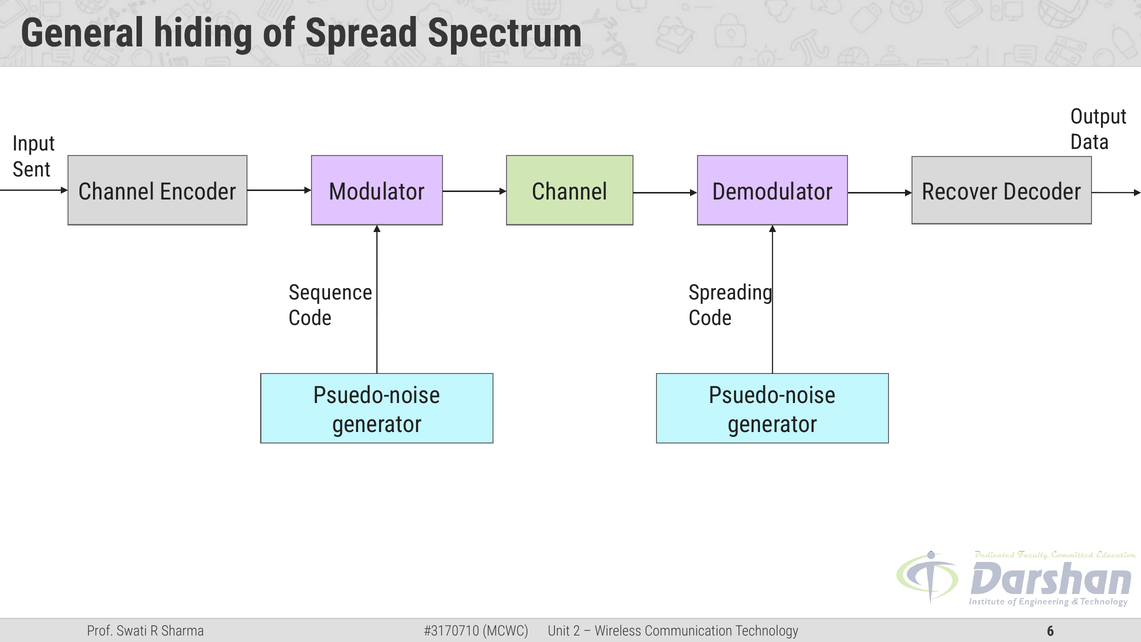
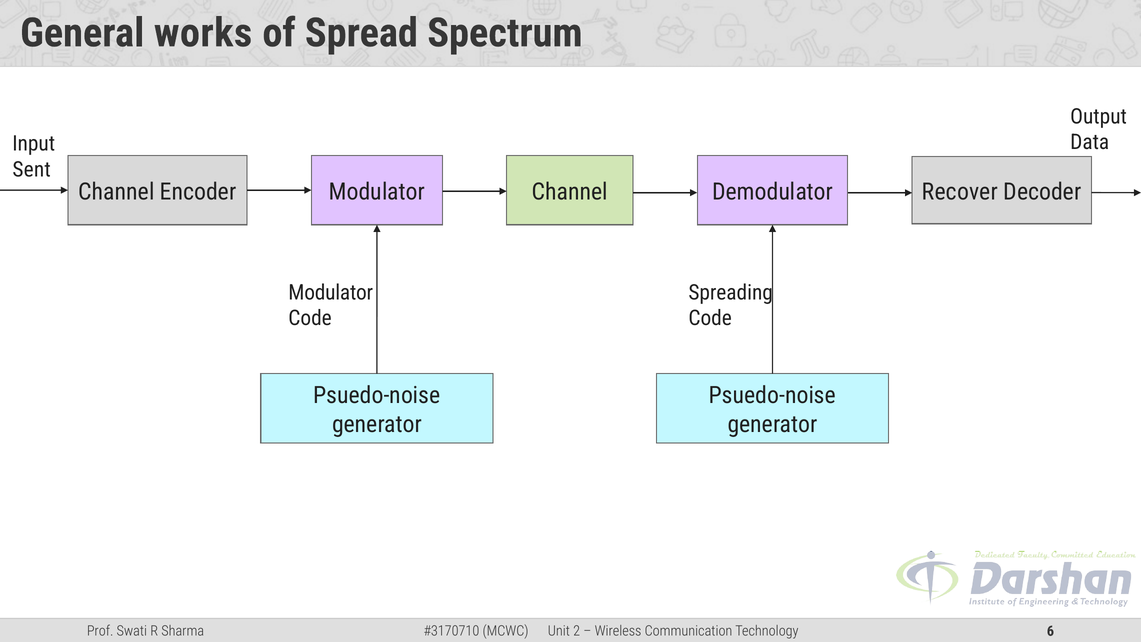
hiding: hiding -> works
Sequence at (331, 293): Sequence -> Modulator
